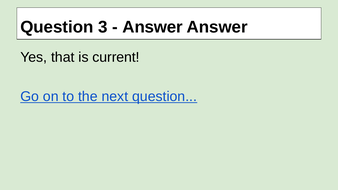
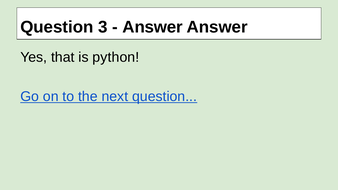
current: current -> python
